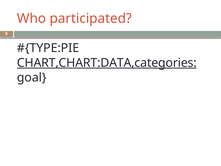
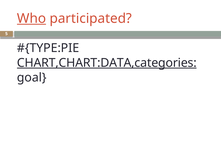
Who underline: none -> present
